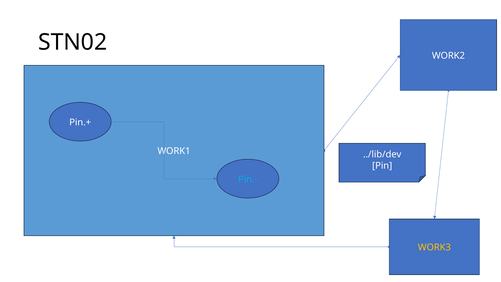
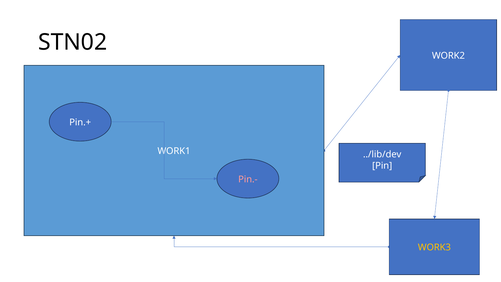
Pin.- colour: light blue -> pink
